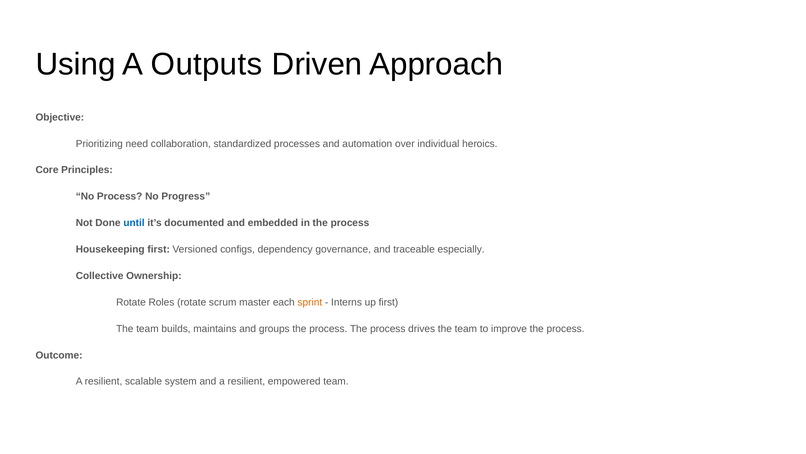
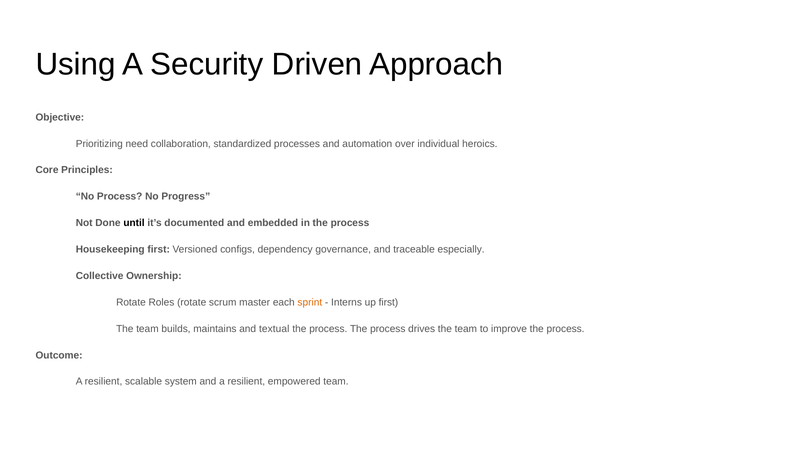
Outputs: Outputs -> Security
until colour: blue -> black
groups: groups -> textual
